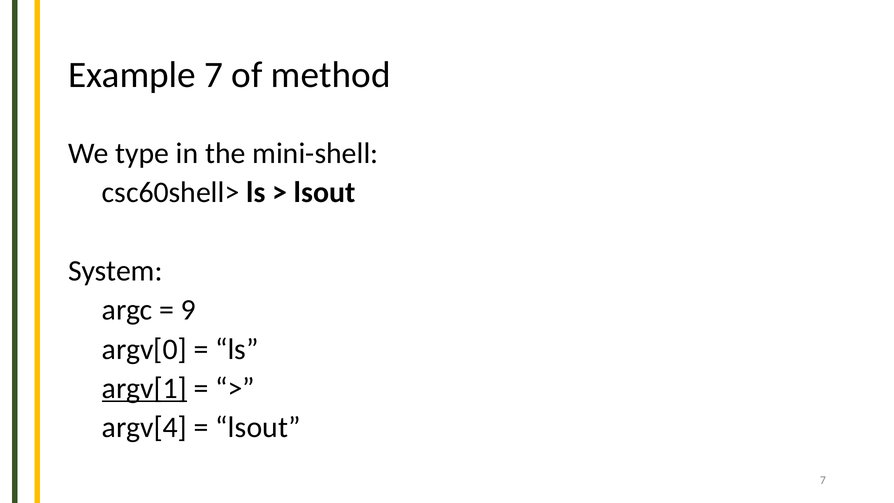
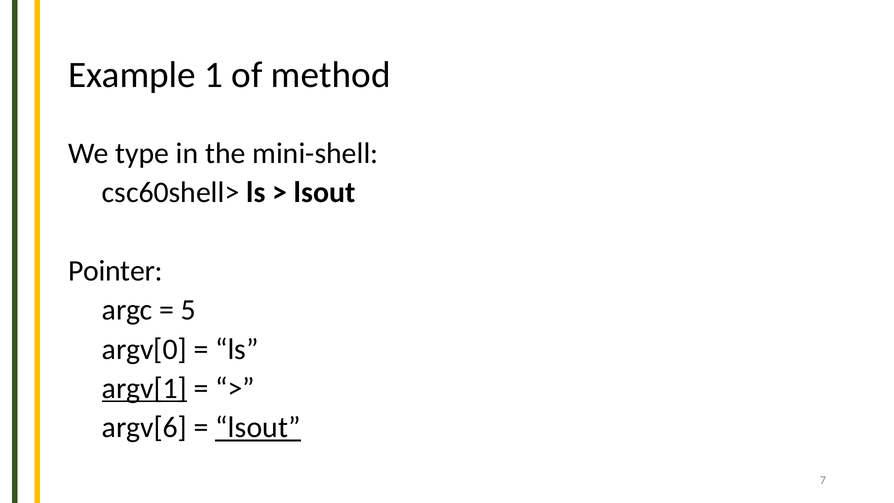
Example 7: 7 -> 1
System: System -> Pointer
9: 9 -> 5
argv[4: argv[4 -> argv[6
lsout at (258, 428) underline: none -> present
